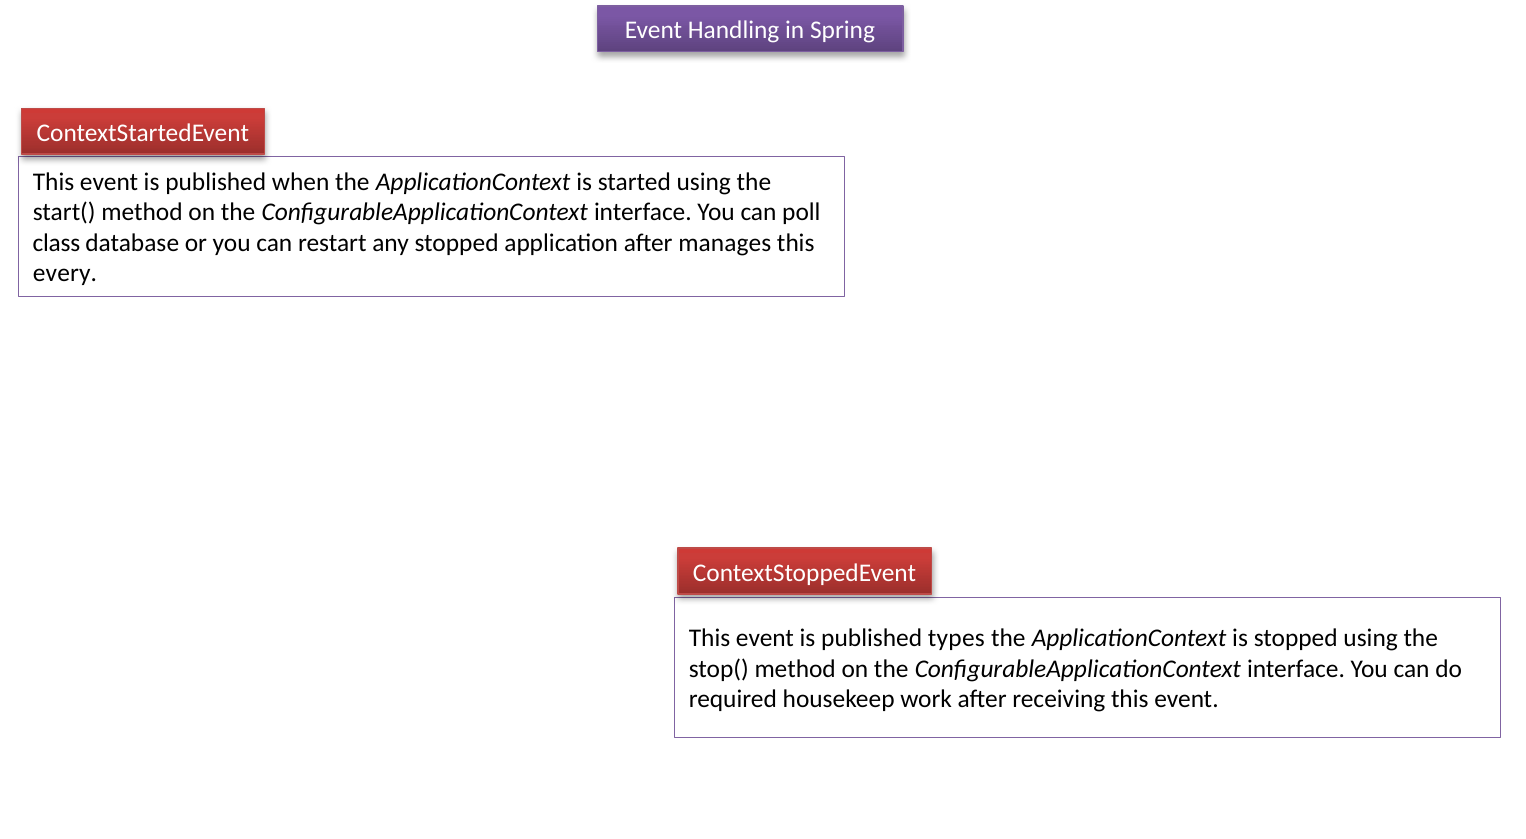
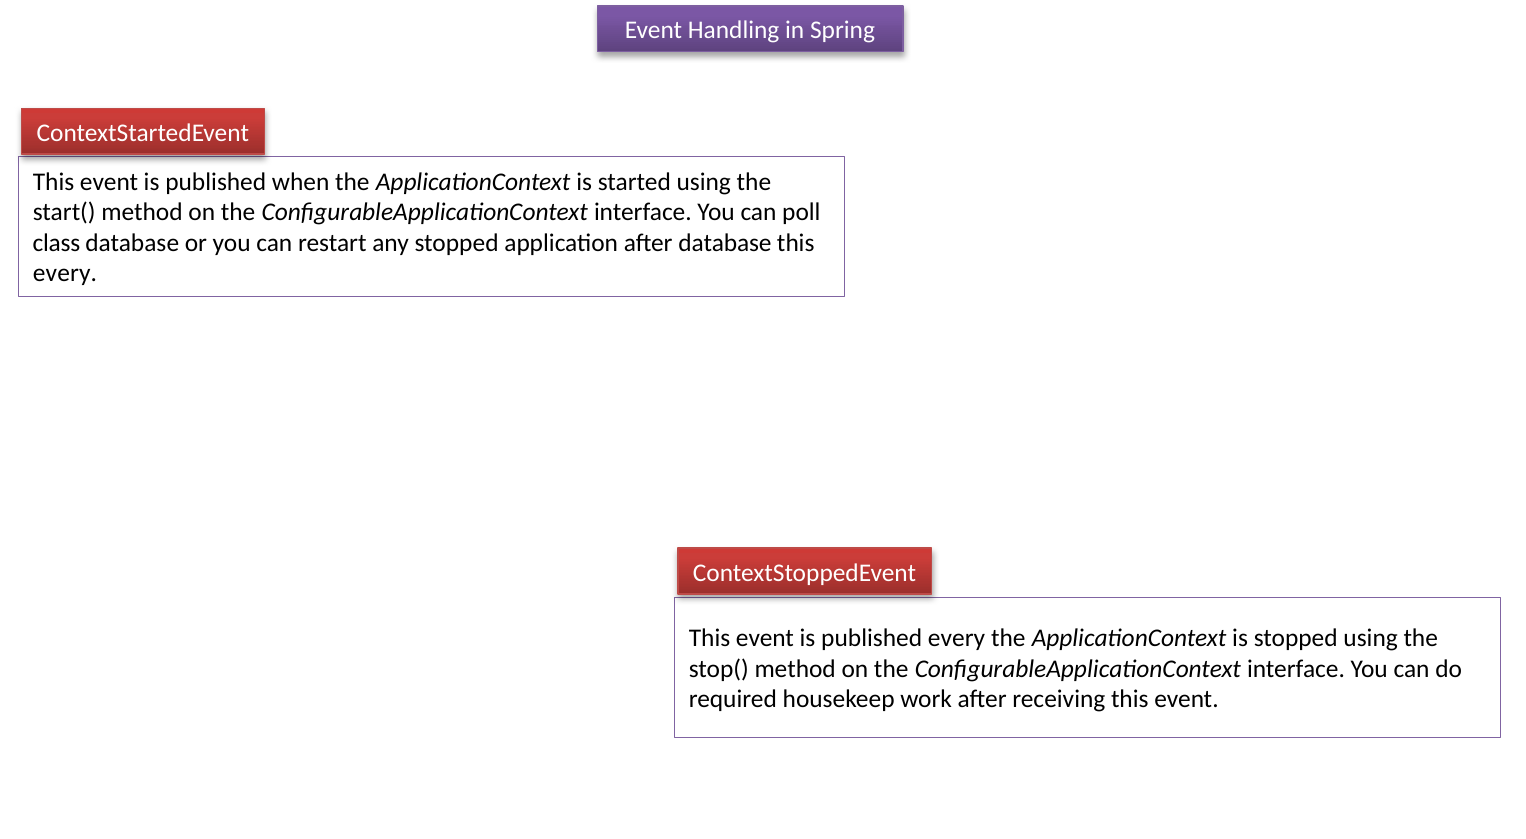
after manages: manages -> database
published types: types -> every
